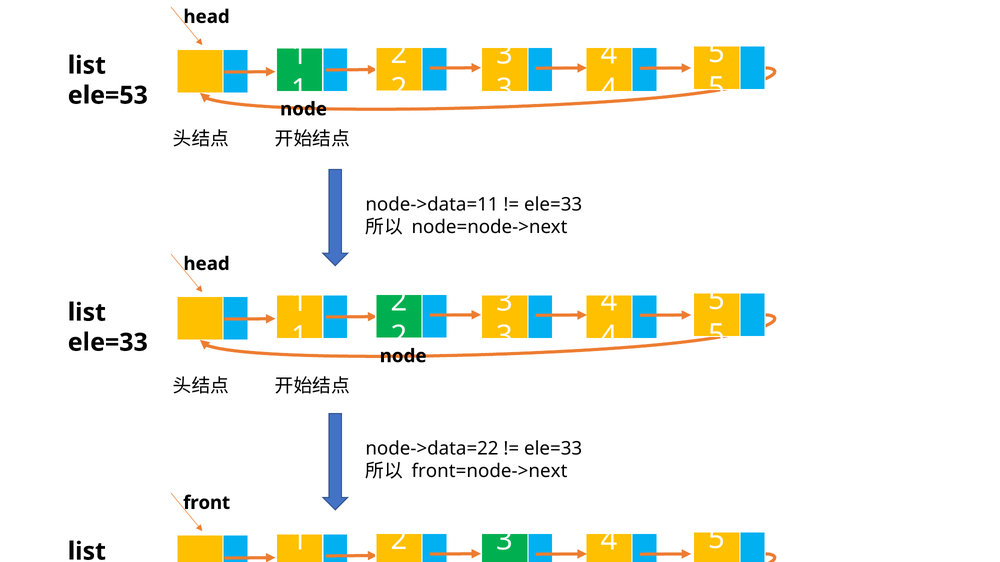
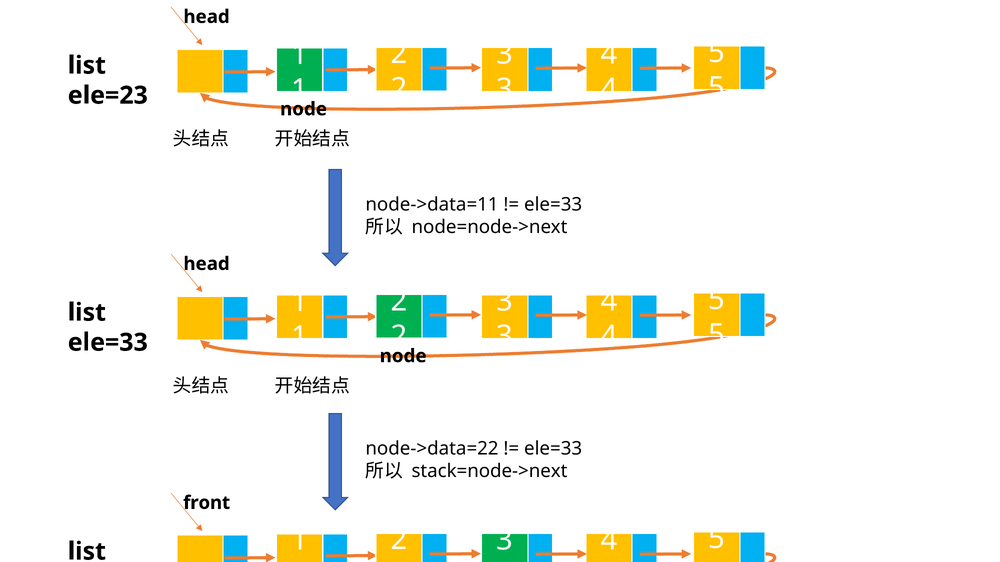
ele=53: ele=53 -> ele=23
front=node->next: front=node->next -> stack=node->next
